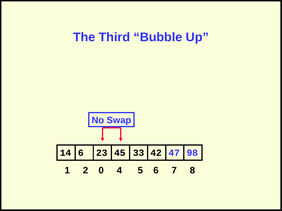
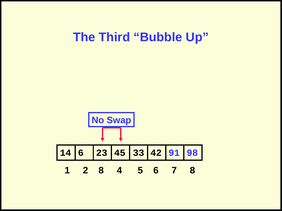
47: 47 -> 91
2 0: 0 -> 8
